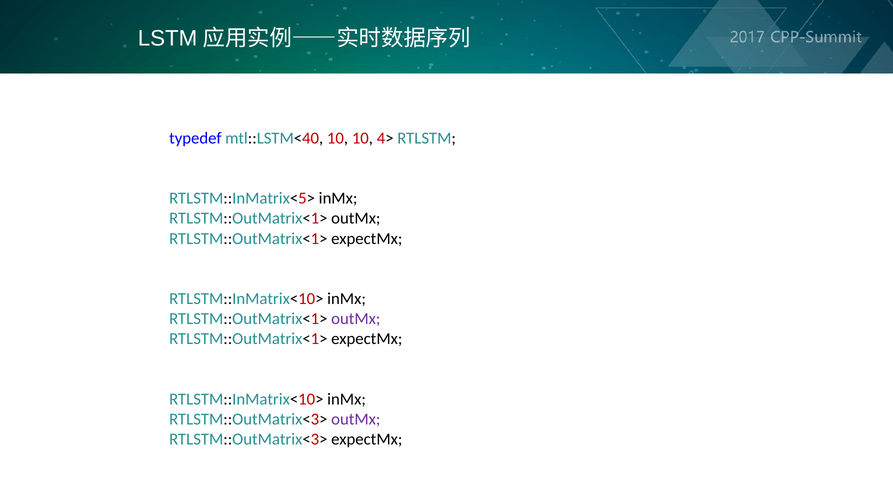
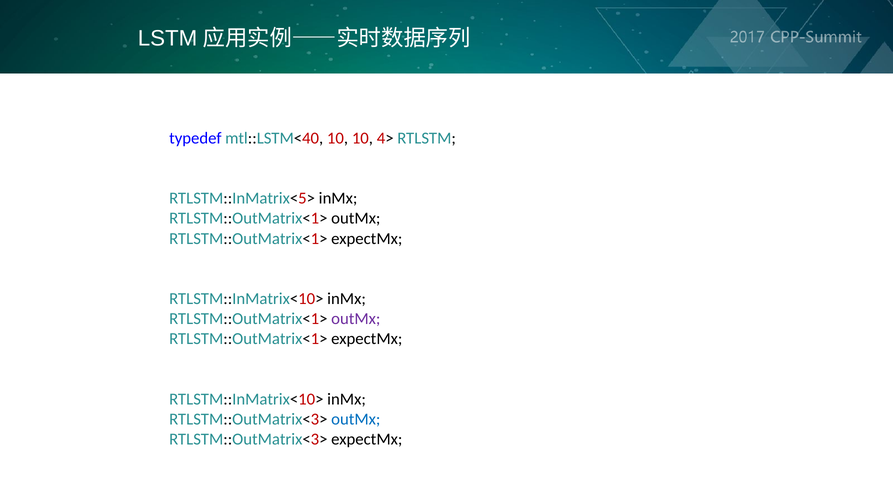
outMx at (356, 419) colour: purple -> blue
